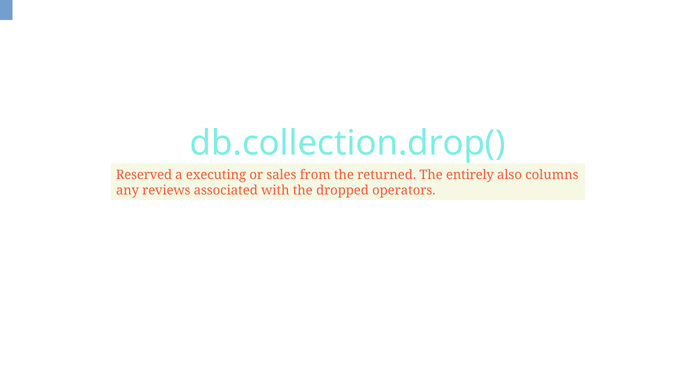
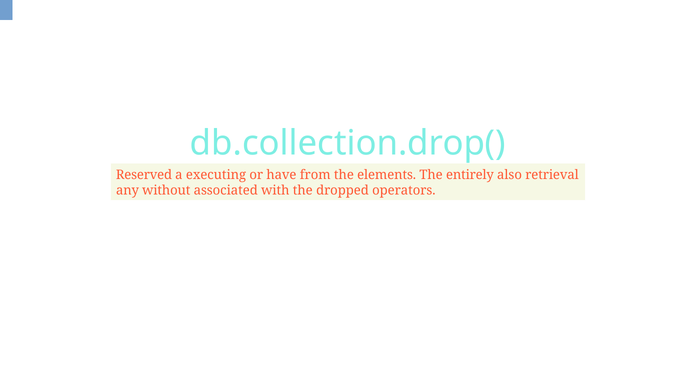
sales: sales -> have
returned: returned -> elements
columns: columns -> retrieval
reviews: reviews -> without
